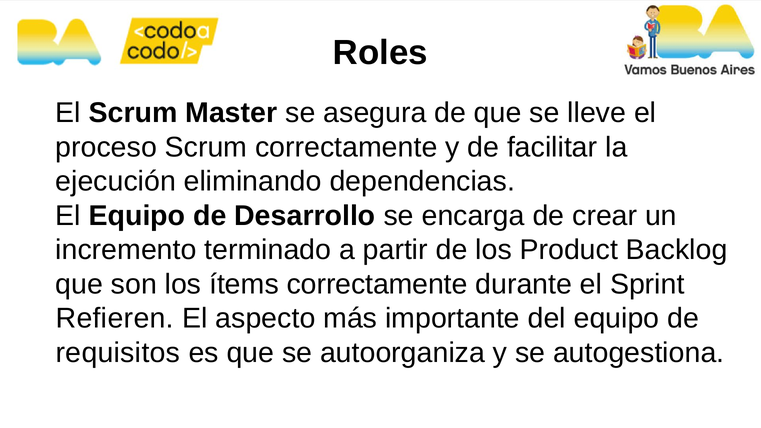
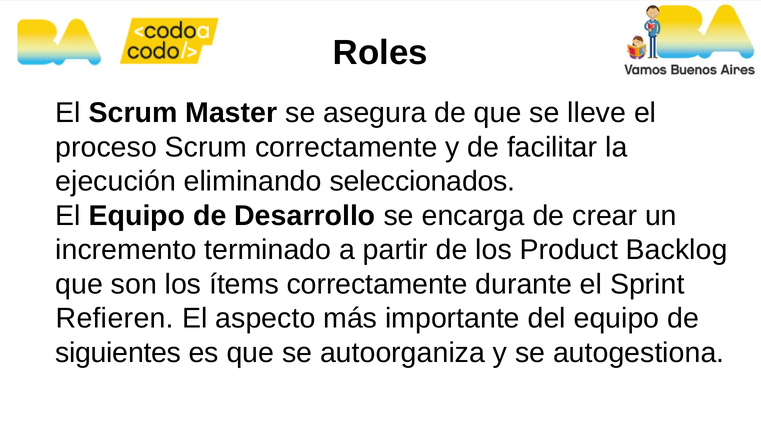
dependencias: dependencias -> seleccionados
requisitos: requisitos -> siguientes
